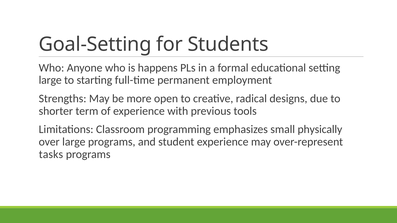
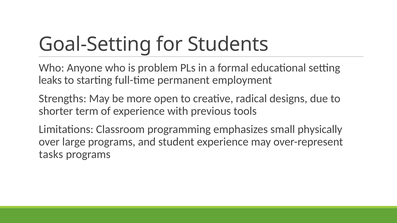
happens: happens -> problem
large at (50, 80): large -> leaks
